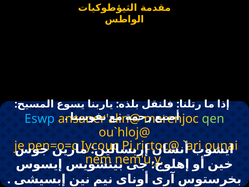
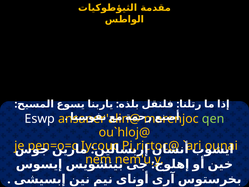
Eswp colour: light blue -> white
